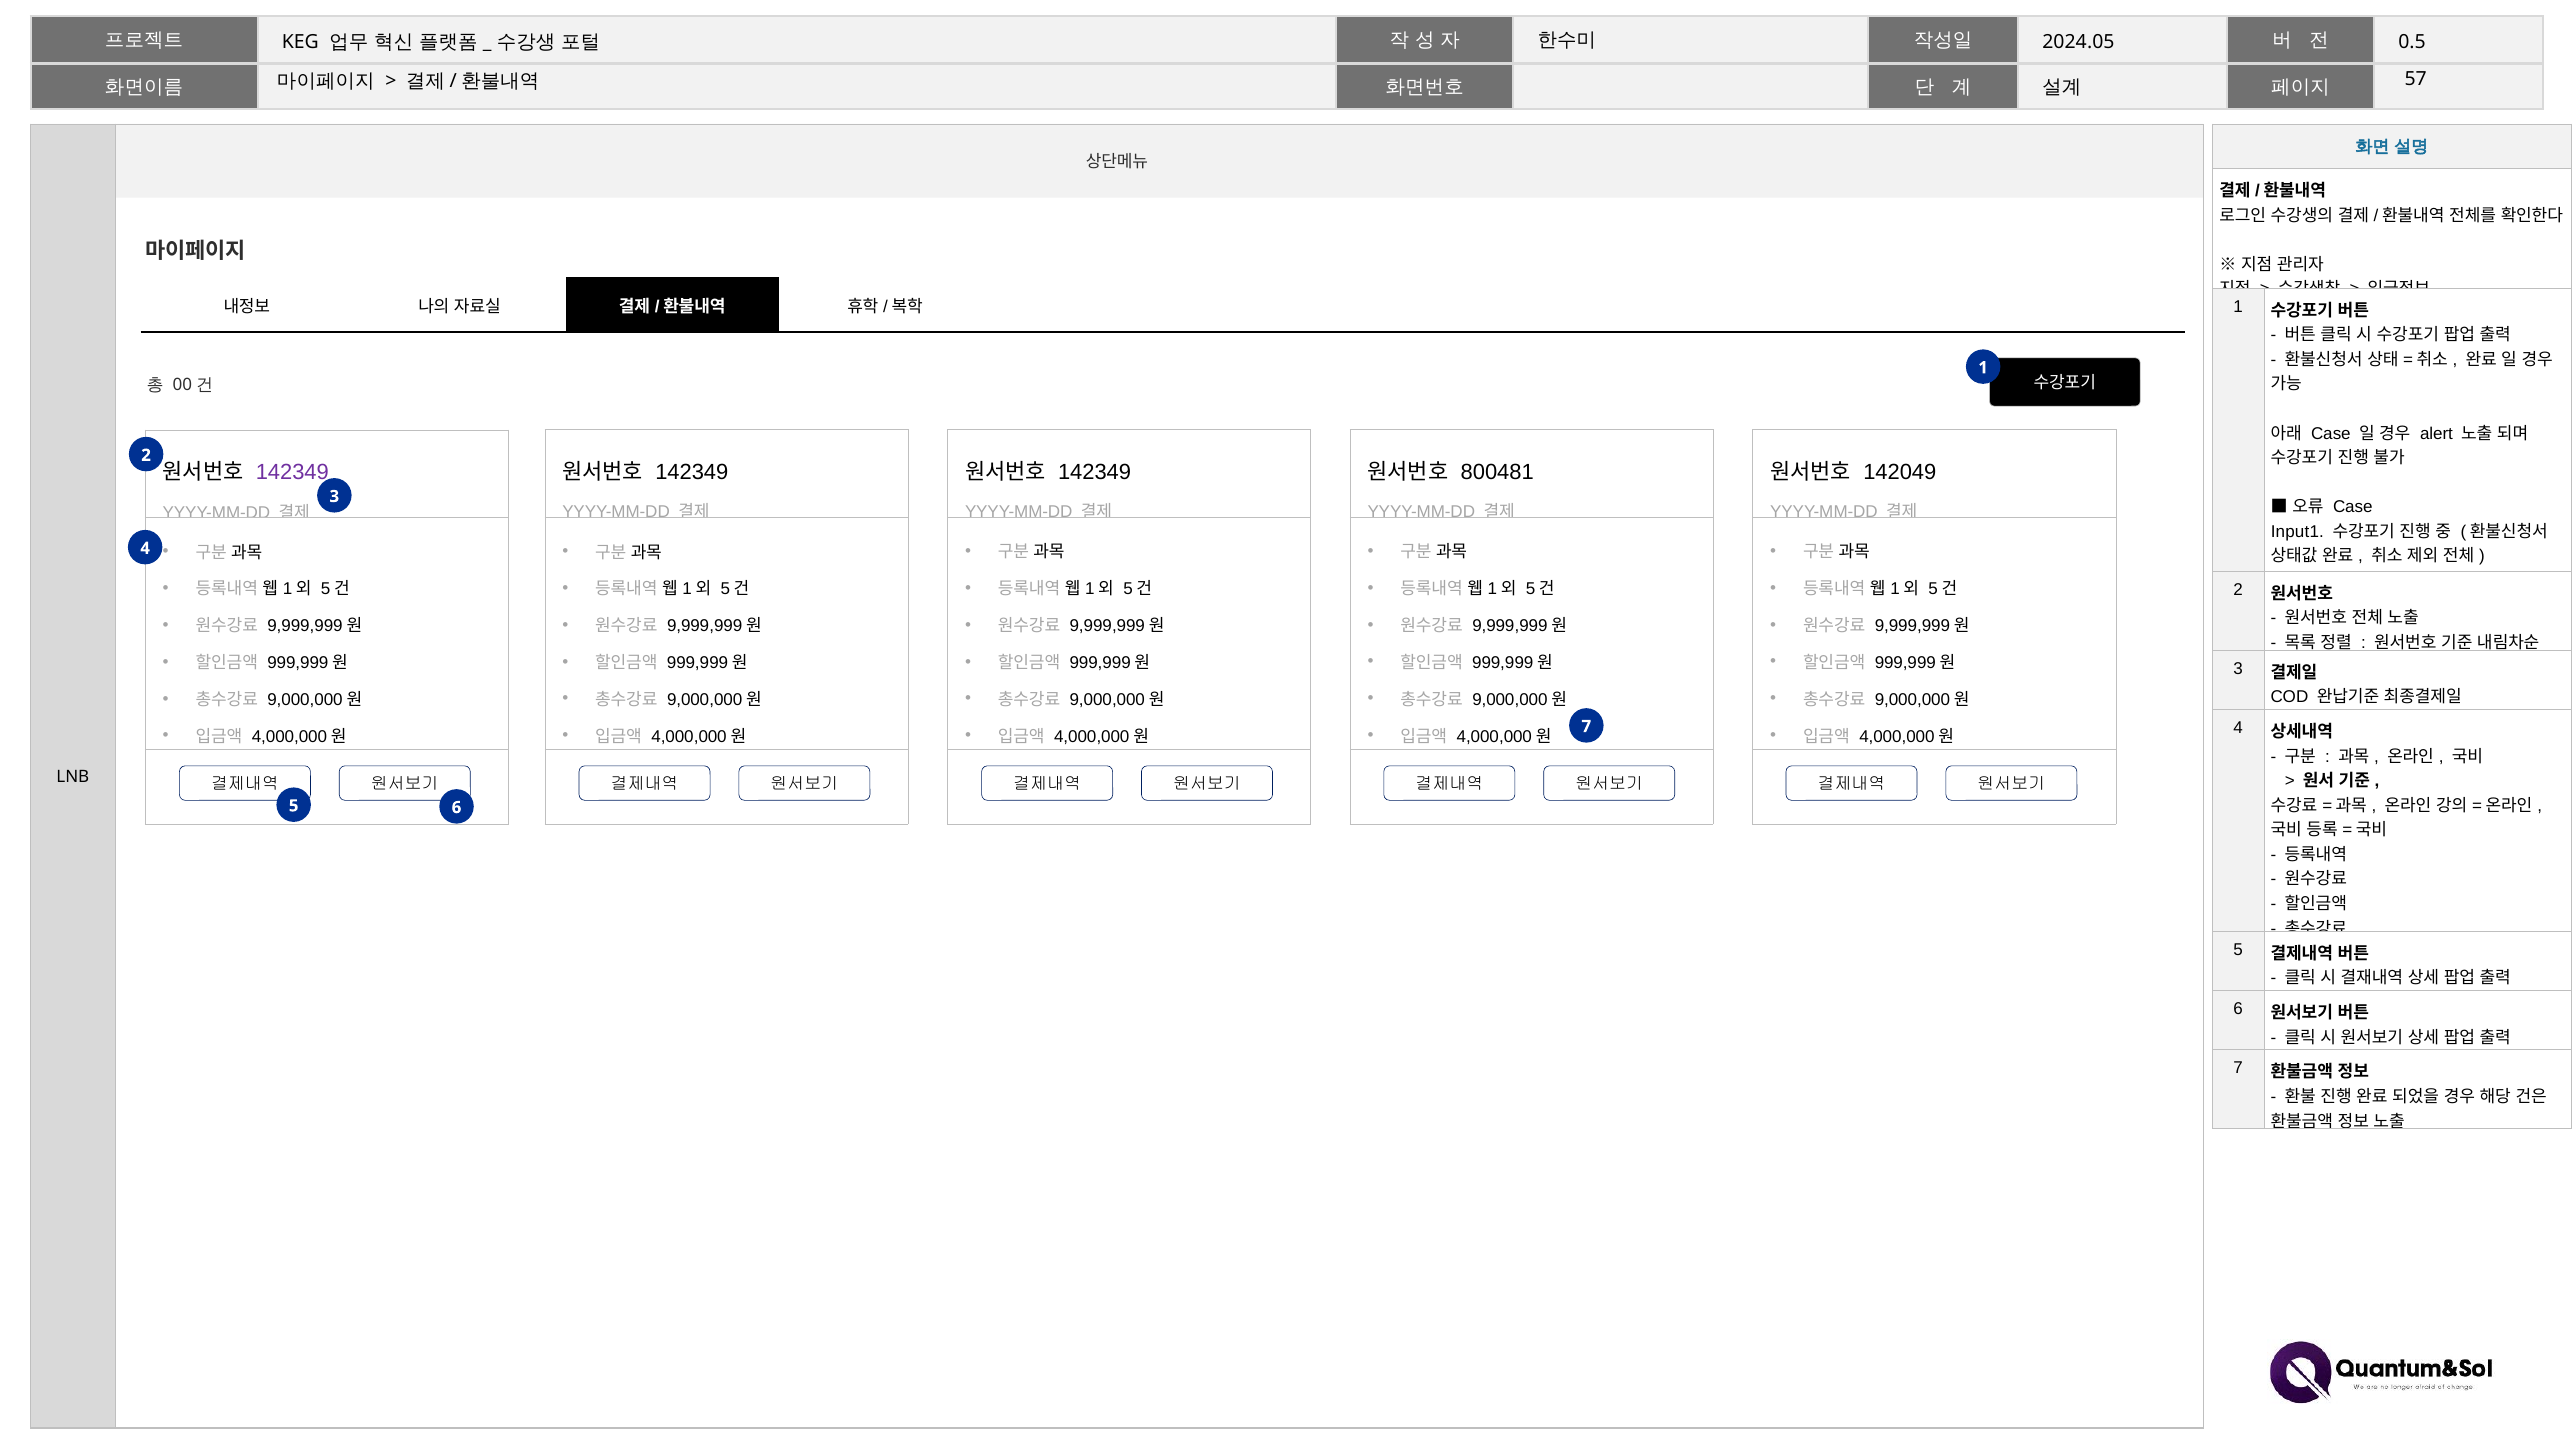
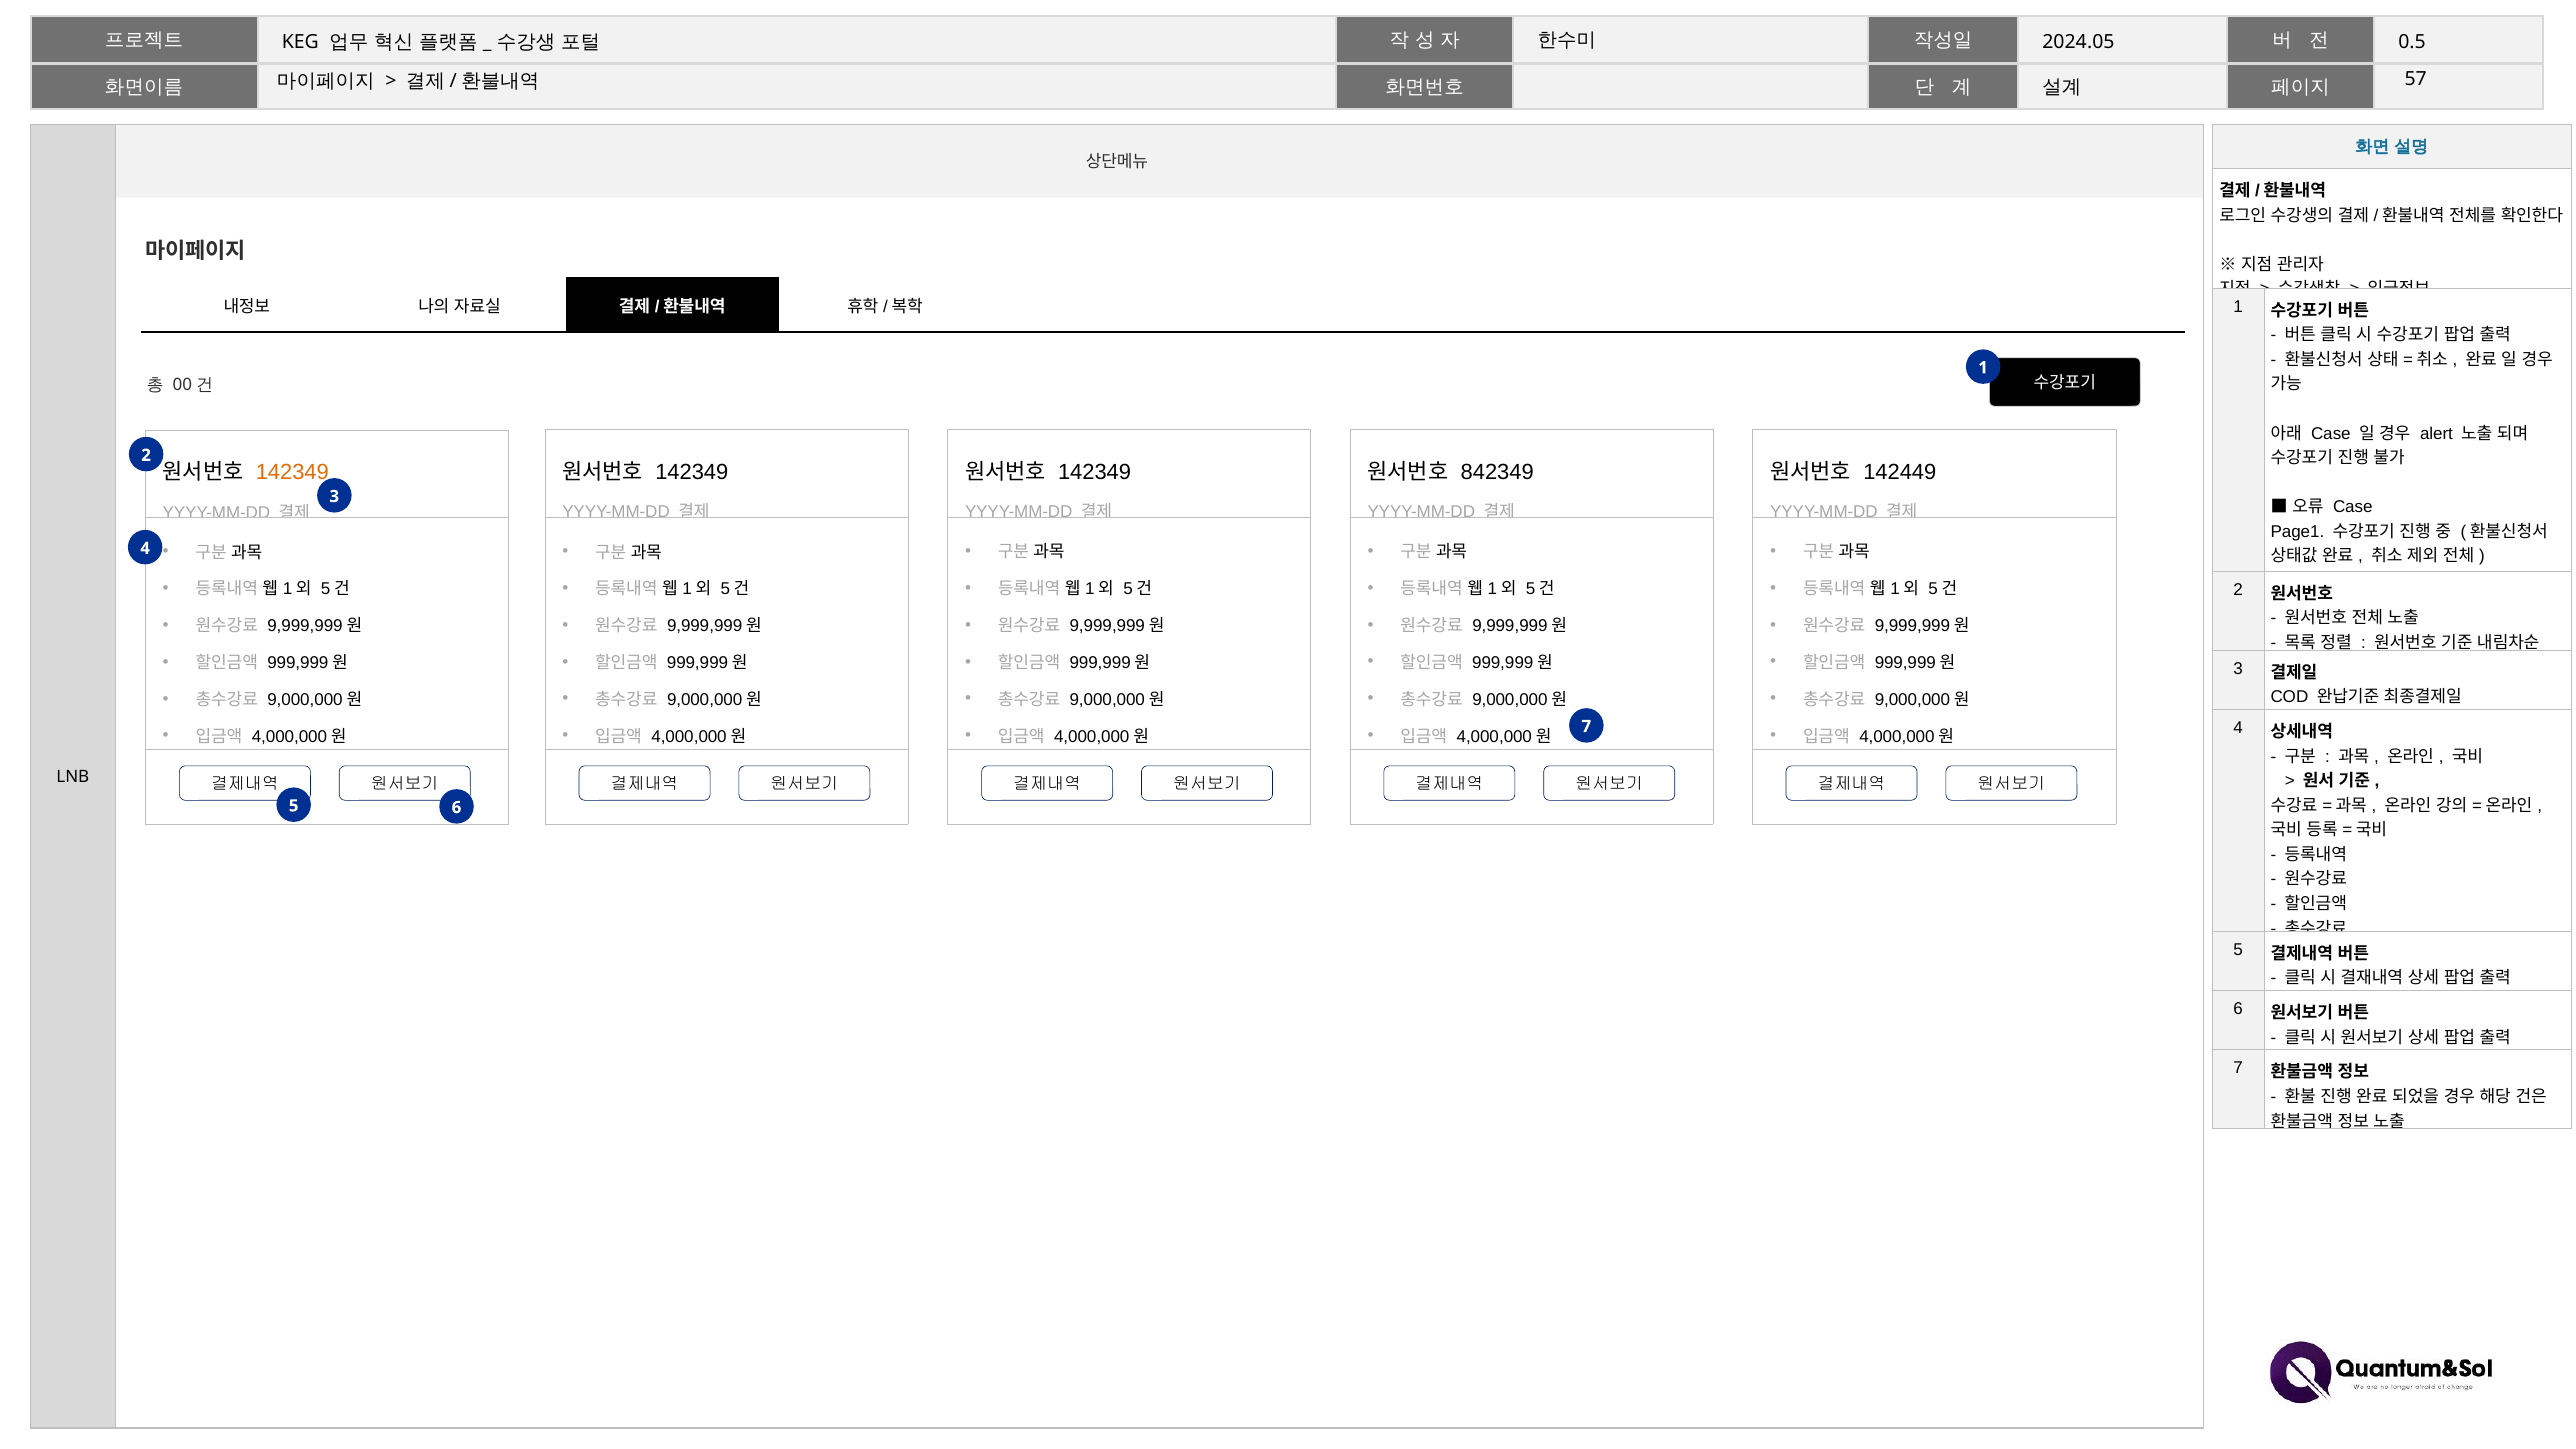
800481: 800481 -> 842349
142049: 142049 -> 142449
142349 at (292, 472) colour: purple -> orange
Input1: Input1 -> Page1
